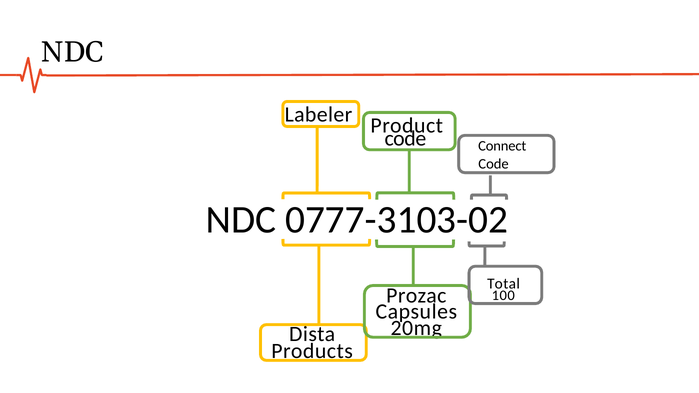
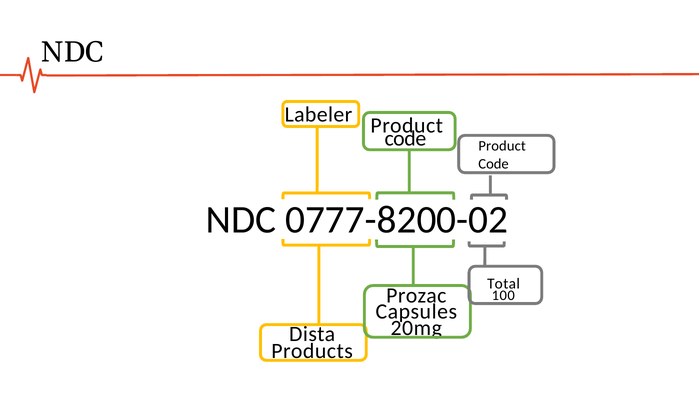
Connect at (502, 146): Connect -> Product
0777-3103-02: 0777-3103-02 -> 0777-8200-02
